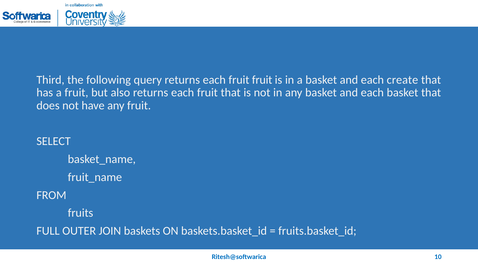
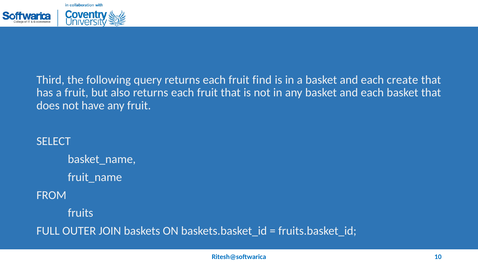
fruit fruit: fruit -> find
